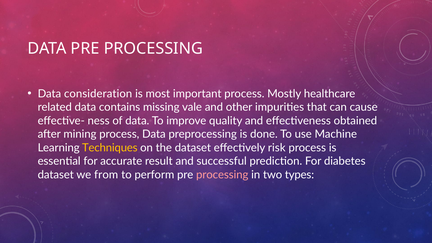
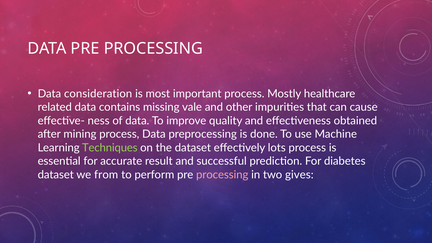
Techniques colour: yellow -> light green
risk: risk -> lots
types: types -> gives
